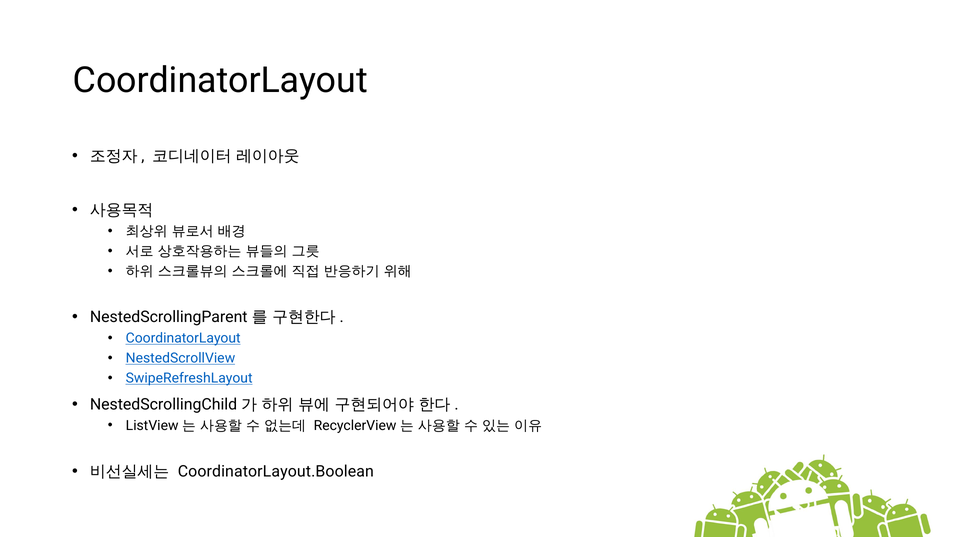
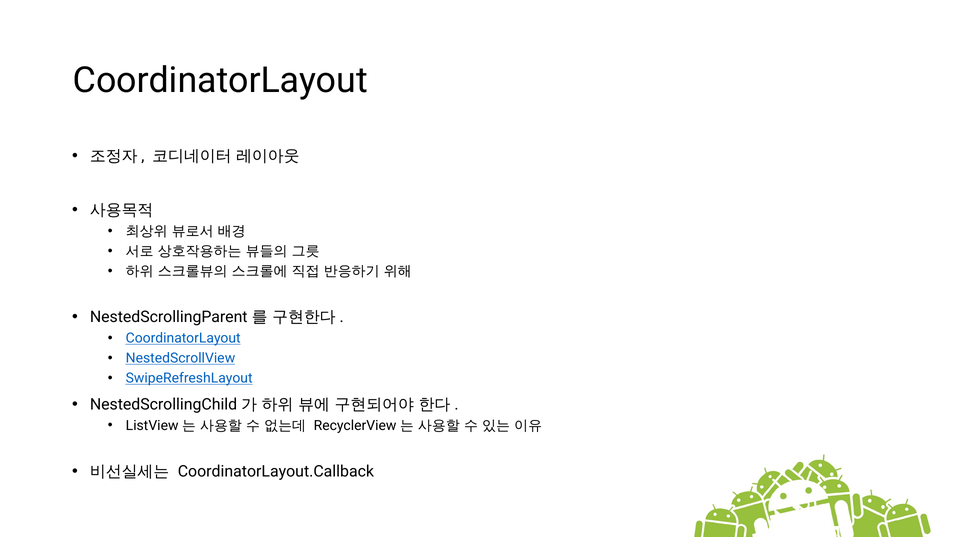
CoordinatorLayout.Boolean: CoordinatorLayout.Boolean -> CoordinatorLayout.Callback
